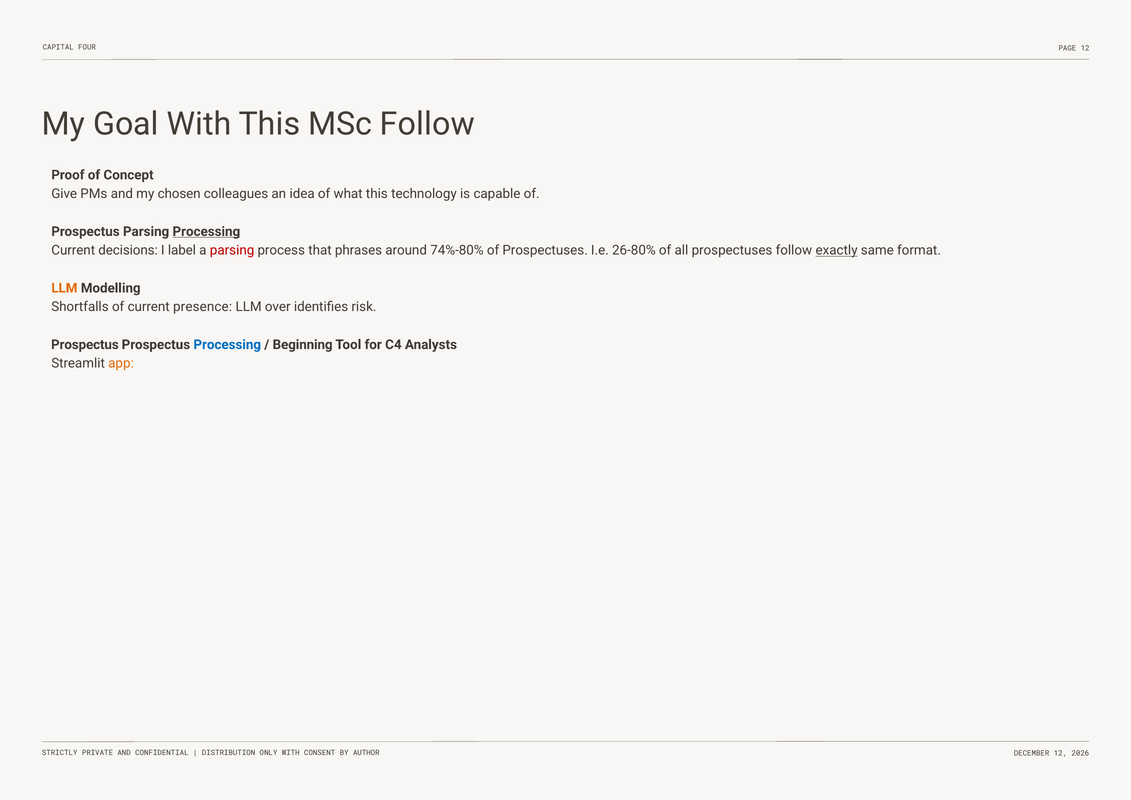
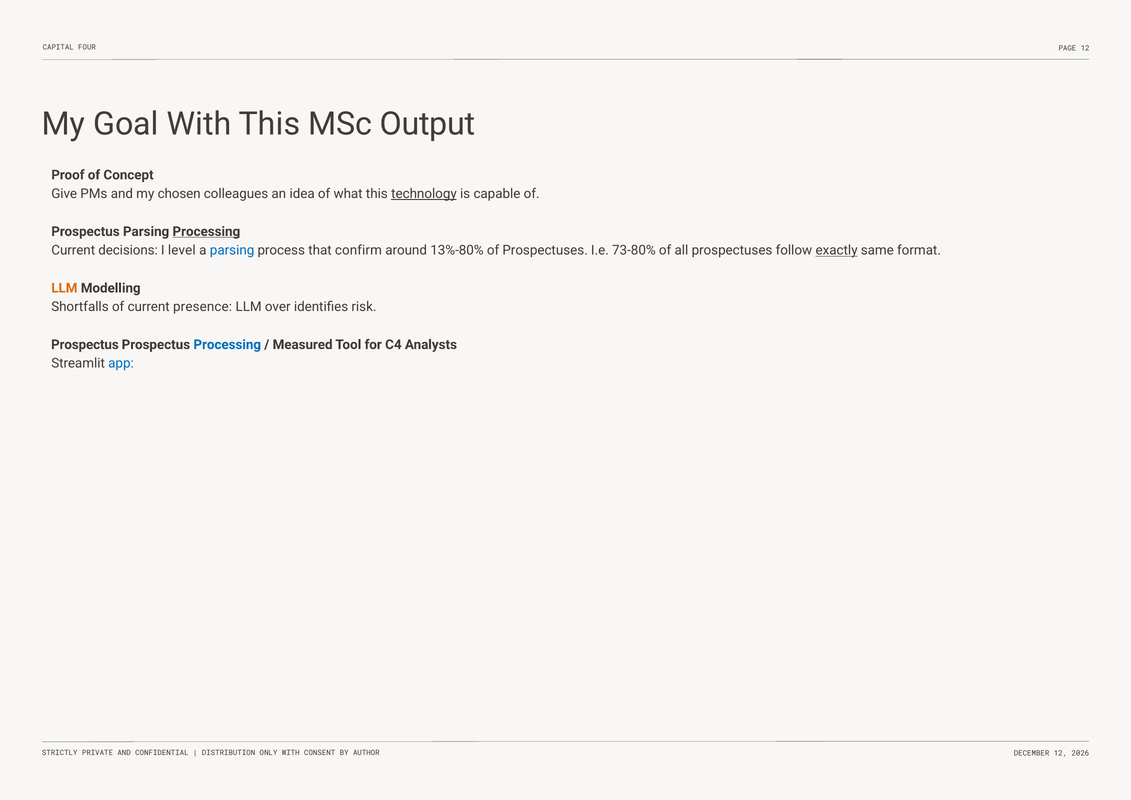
MSc Follow: Follow -> Output
technology underline: none -> present
label: label -> level
parsing at (232, 250) colour: red -> blue
phrases: phrases -> confirm
74%-80%: 74%-80% -> 13%-80%
26-80%: 26-80% -> 73-80%
Beginning: Beginning -> Measured
app colour: orange -> blue
